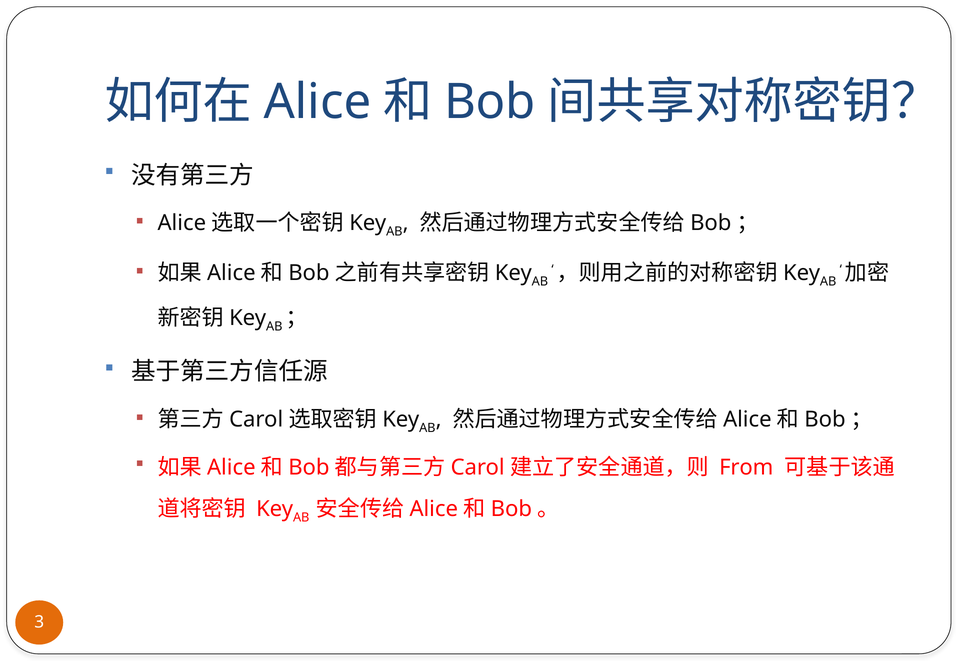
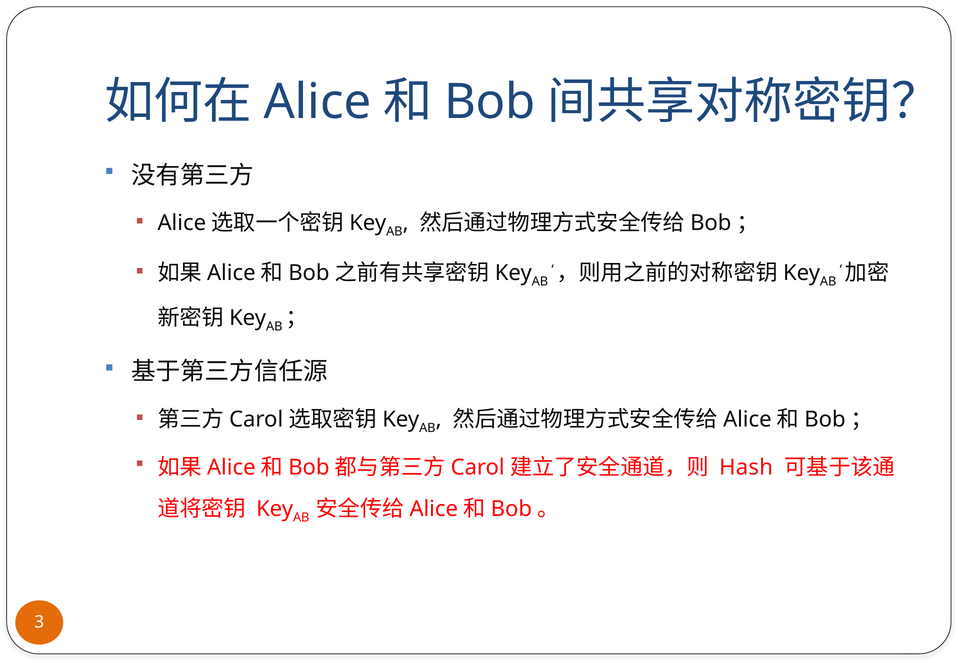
From: From -> Hash
